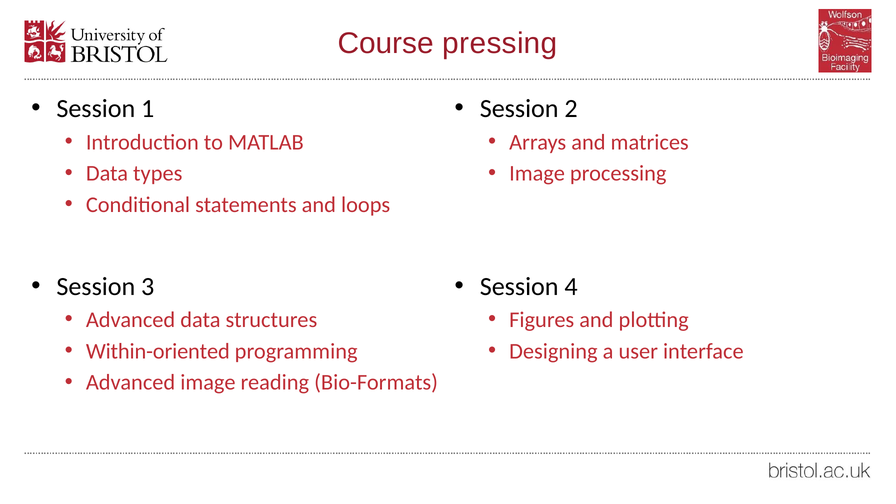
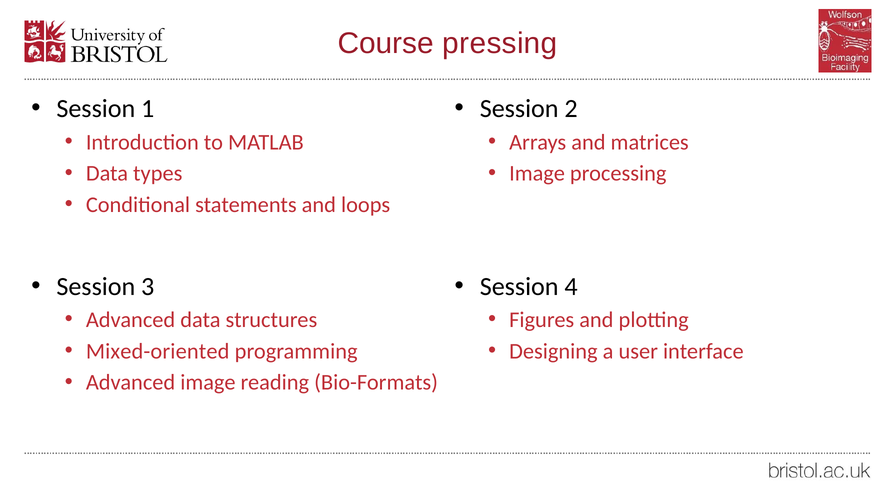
Within-oriented: Within-oriented -> Mixed-oriented
